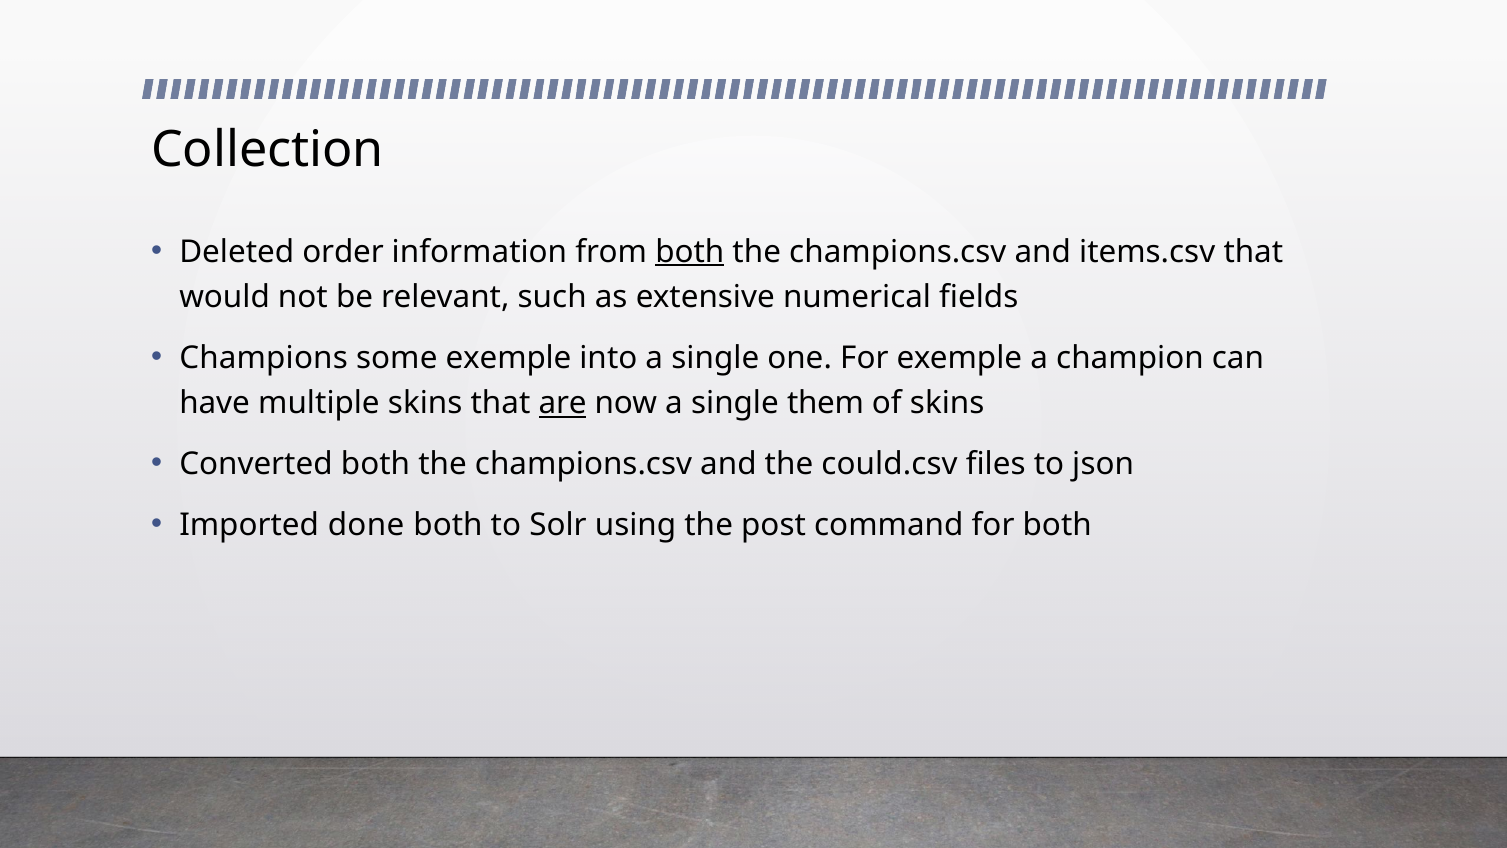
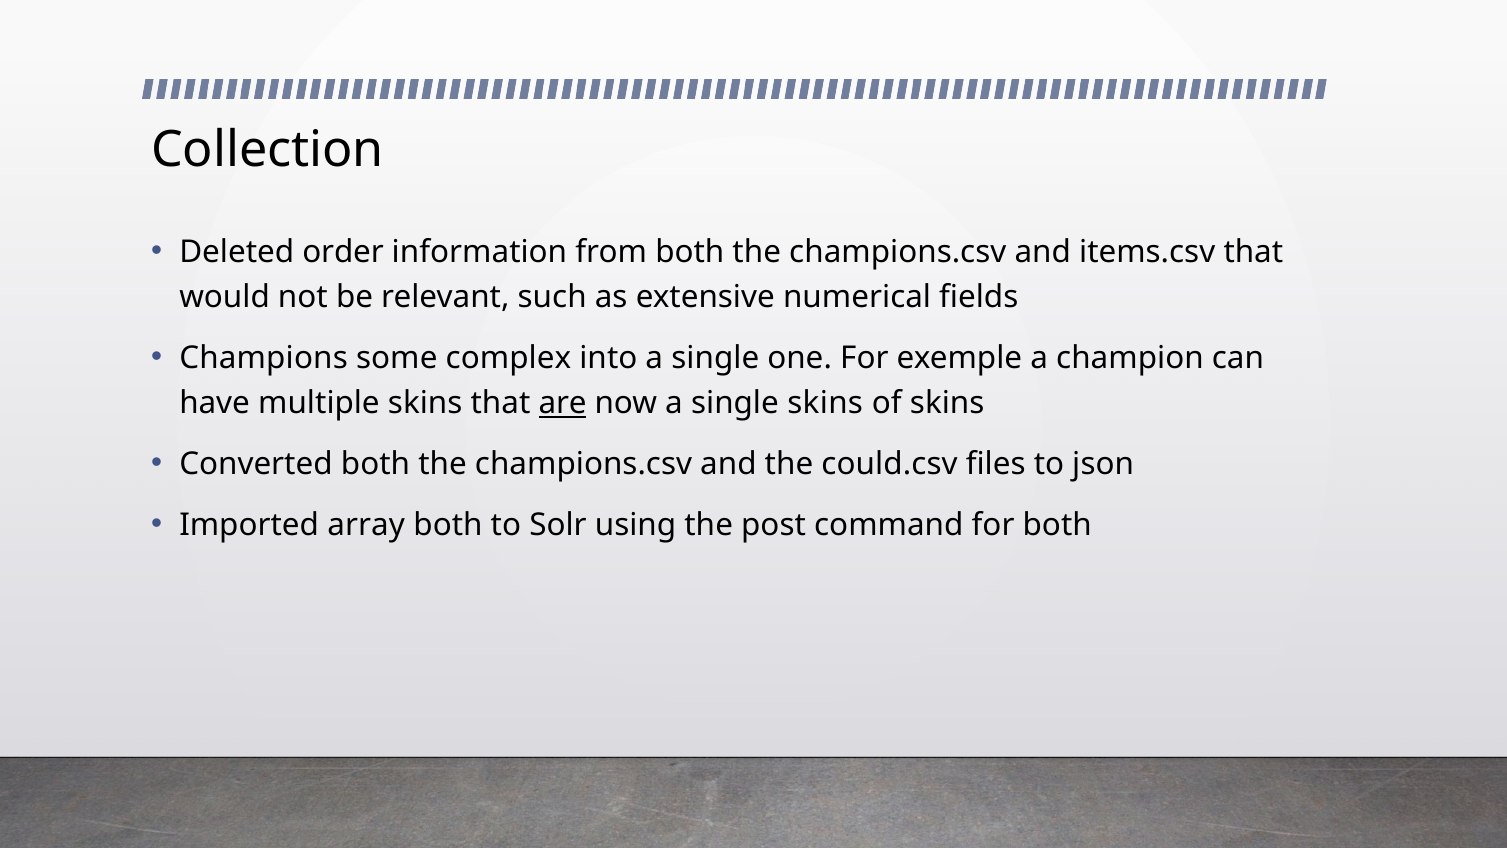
both at (690, 252) underline: present -> none
some exemple: exemple -> complex
single them: them -> skins
done: done -> array
